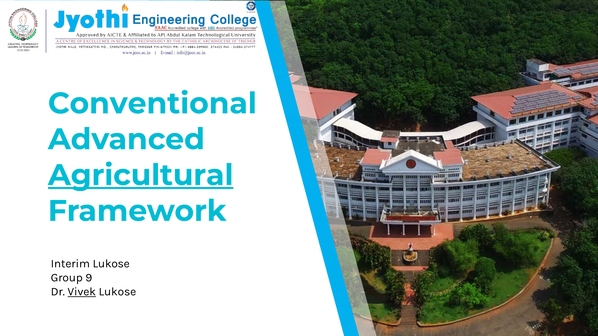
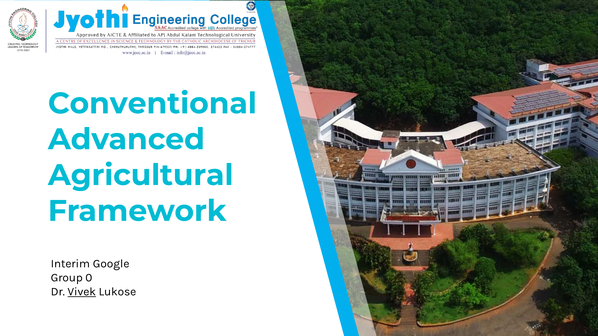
Agricultural underline: present -> none
Interim Lukose: Lukose -> Google
9: 9 -> 0
